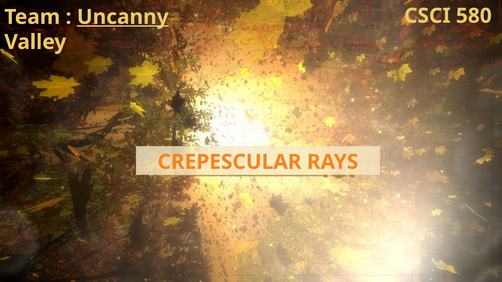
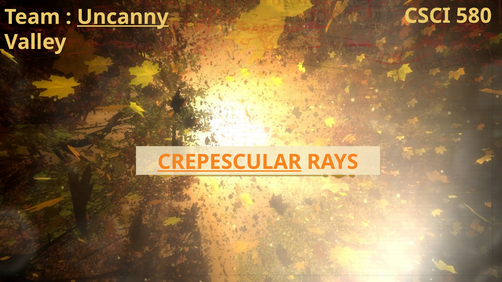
CREPESCULAR underline: none -> present
